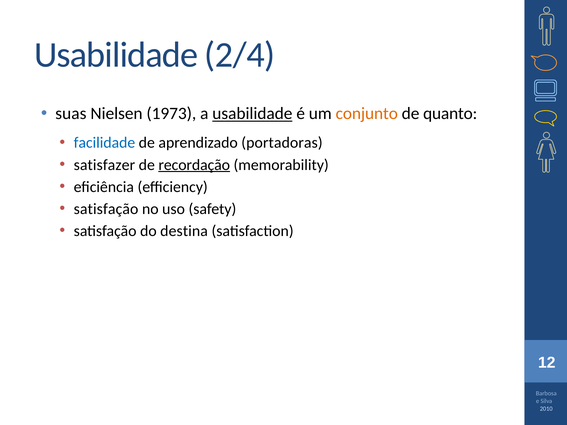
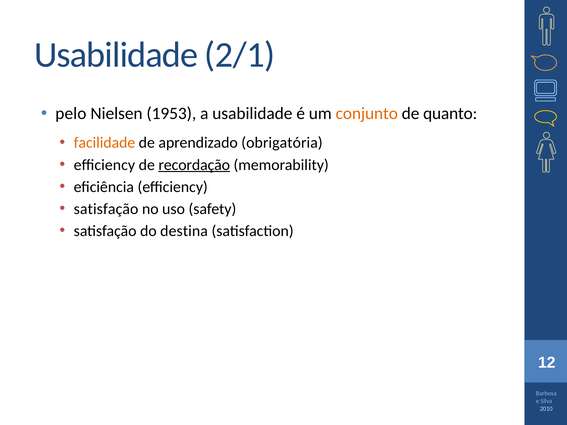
2/4: 2/4 -> 2/1
suas: suas -> pelo
1973: 1973 -> 1953
usabilidade at (252, 114) underline: present -> none
facilidade colour: blue -> orange
portadoras: portadoras -> obrigatória
satisfazer at (104, 165): satisfazer -> eﬃciency
